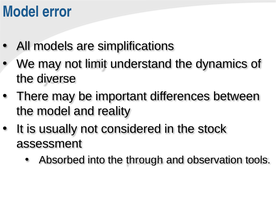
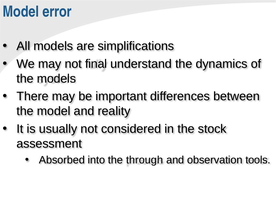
limit: limit -> final
the diverse: diverse -> models
